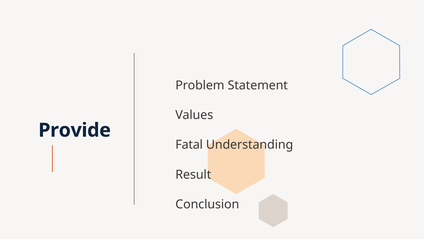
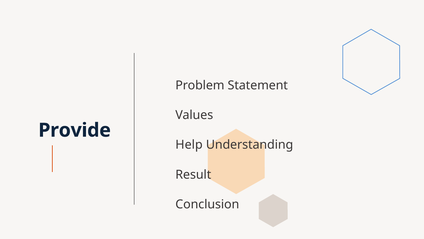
Fatal: Fatal -> Help
